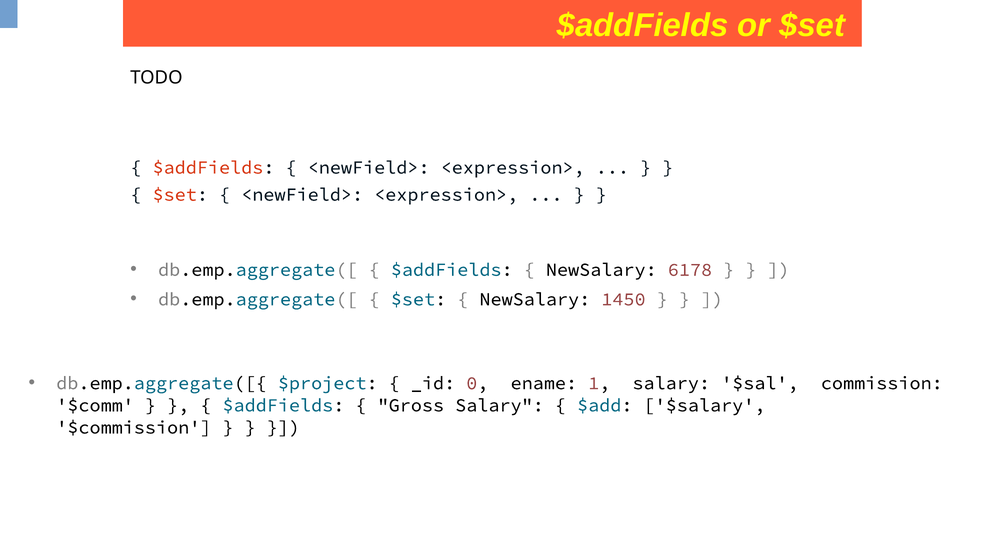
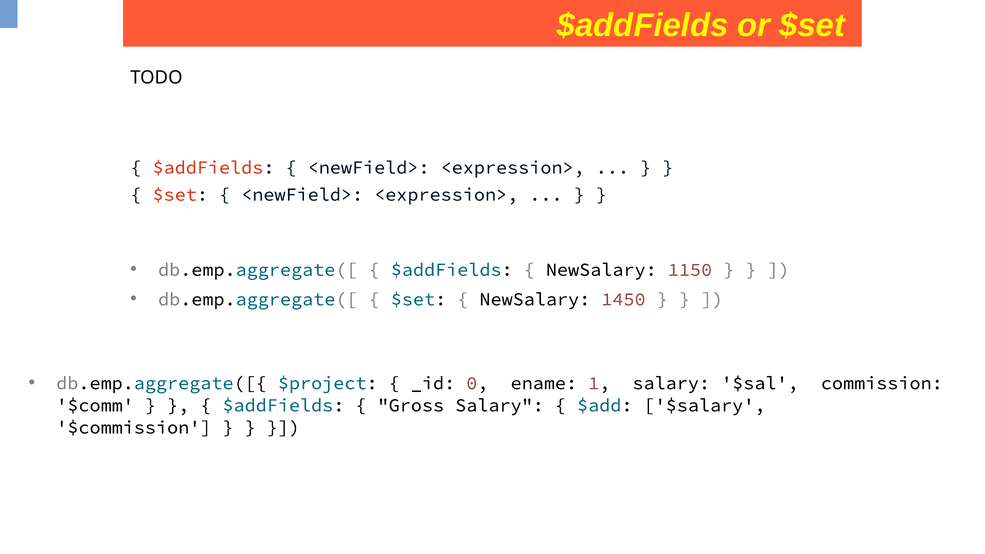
6178: 6178 -> 1150
